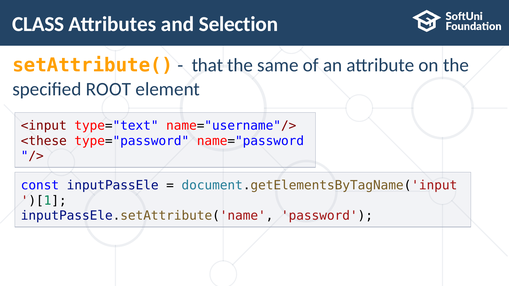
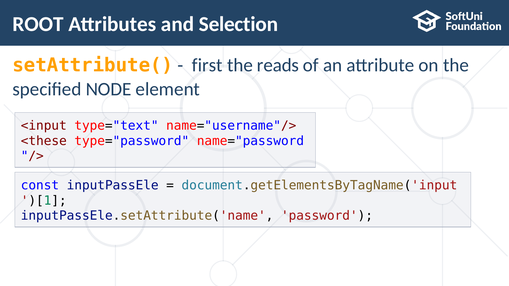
CLASS: CLASS -> ROOT
that: that -> first
same: same -> reads
ROOT: ROOT -> NODE
